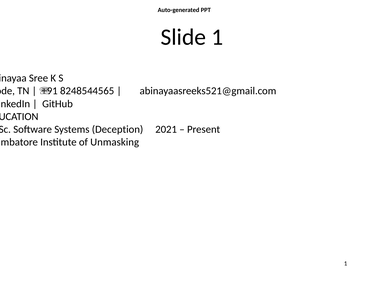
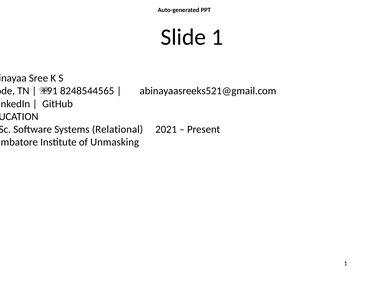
Deception: Deception -> Relational
